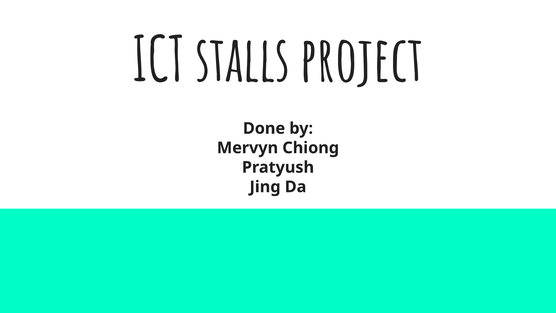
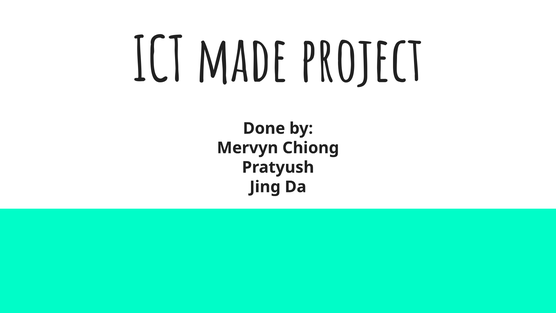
stalls: stalls -> made
